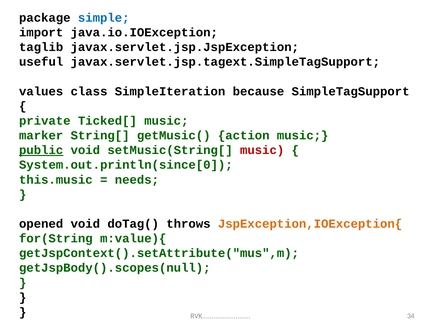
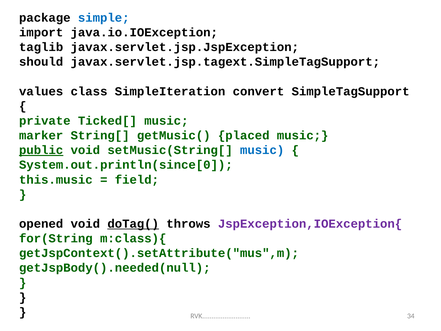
useful: useful -> should
because: because -> convert
action: action -> placed
music at (262, 150) colour: red -> blue
needs: needs -> field
doTag( underline: none -> present
JspException,IOException{ colour: orange -> purple
m:value){: m:value){ -> m:class){
getJspBody().scopes(null: getJspBody().scopes(null -> getJspBody().needed(null
